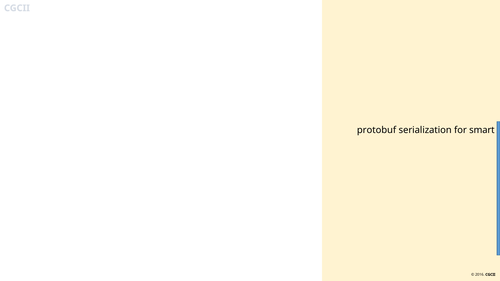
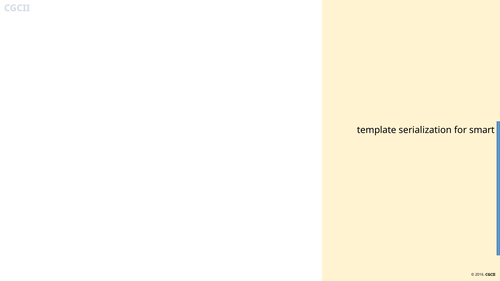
protobuf: protobuf -> template
